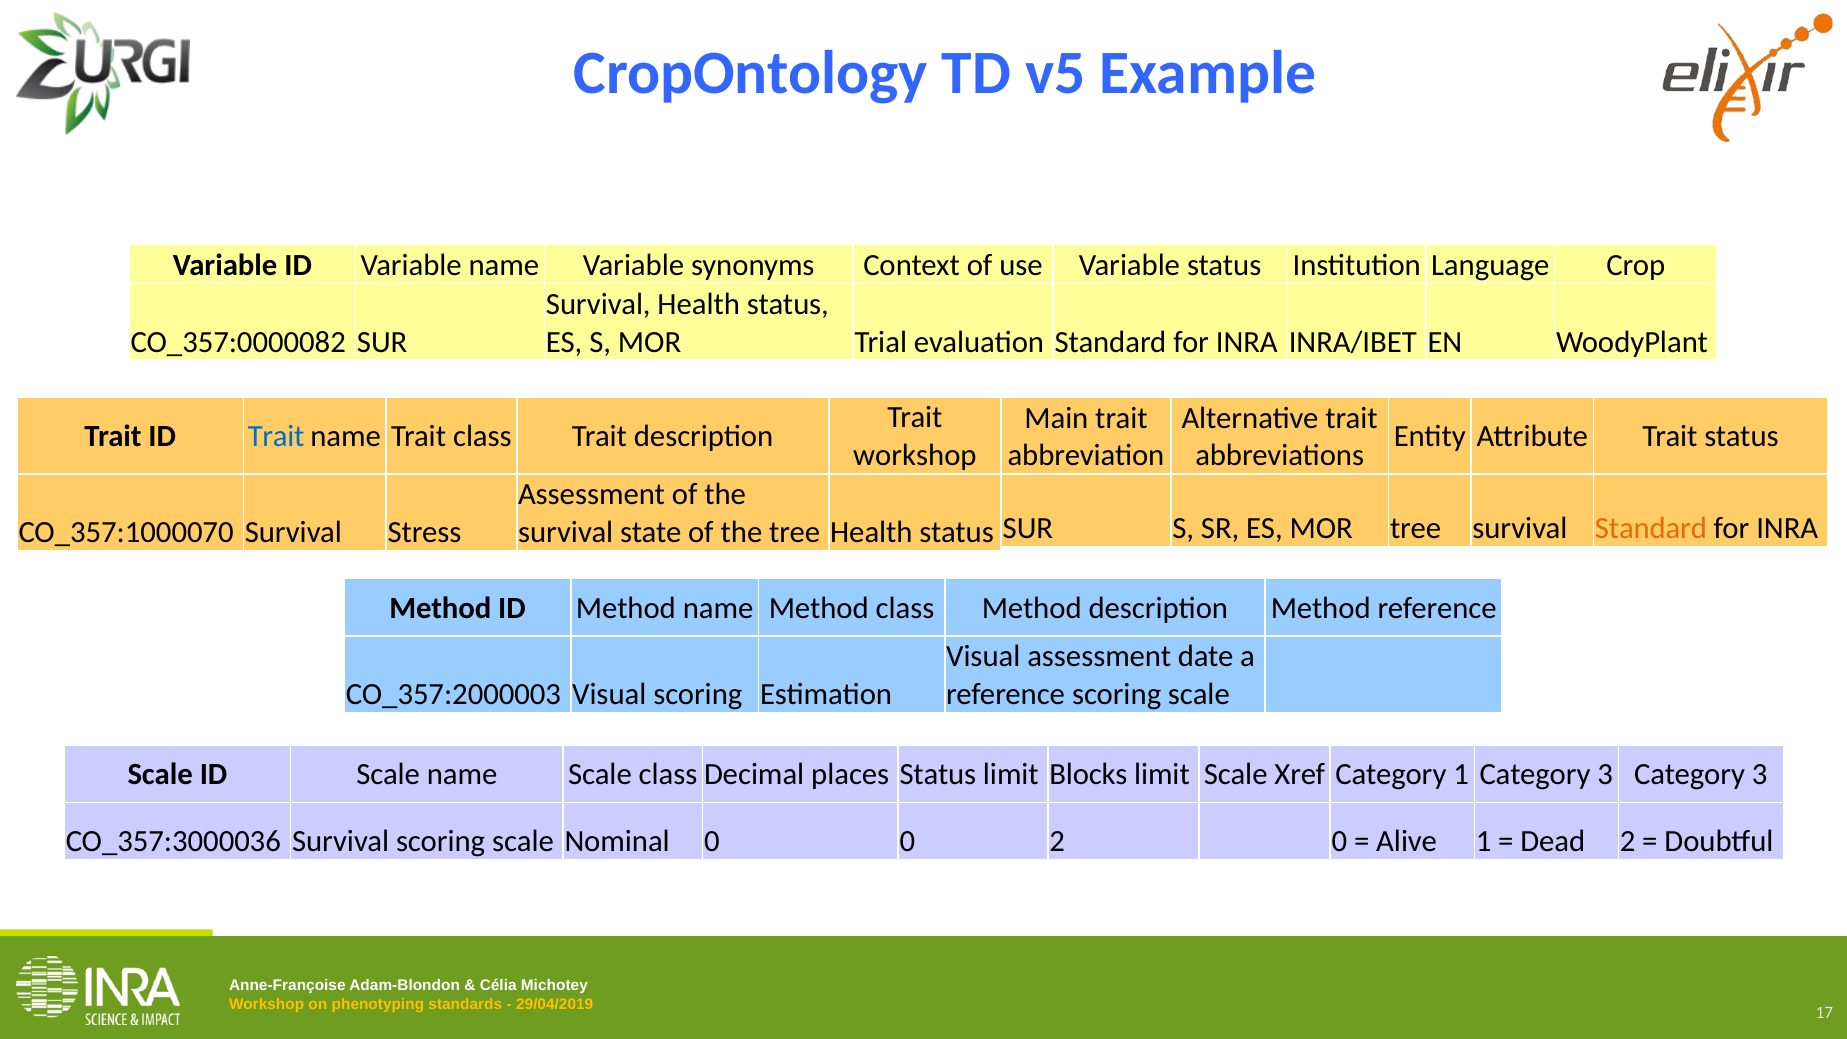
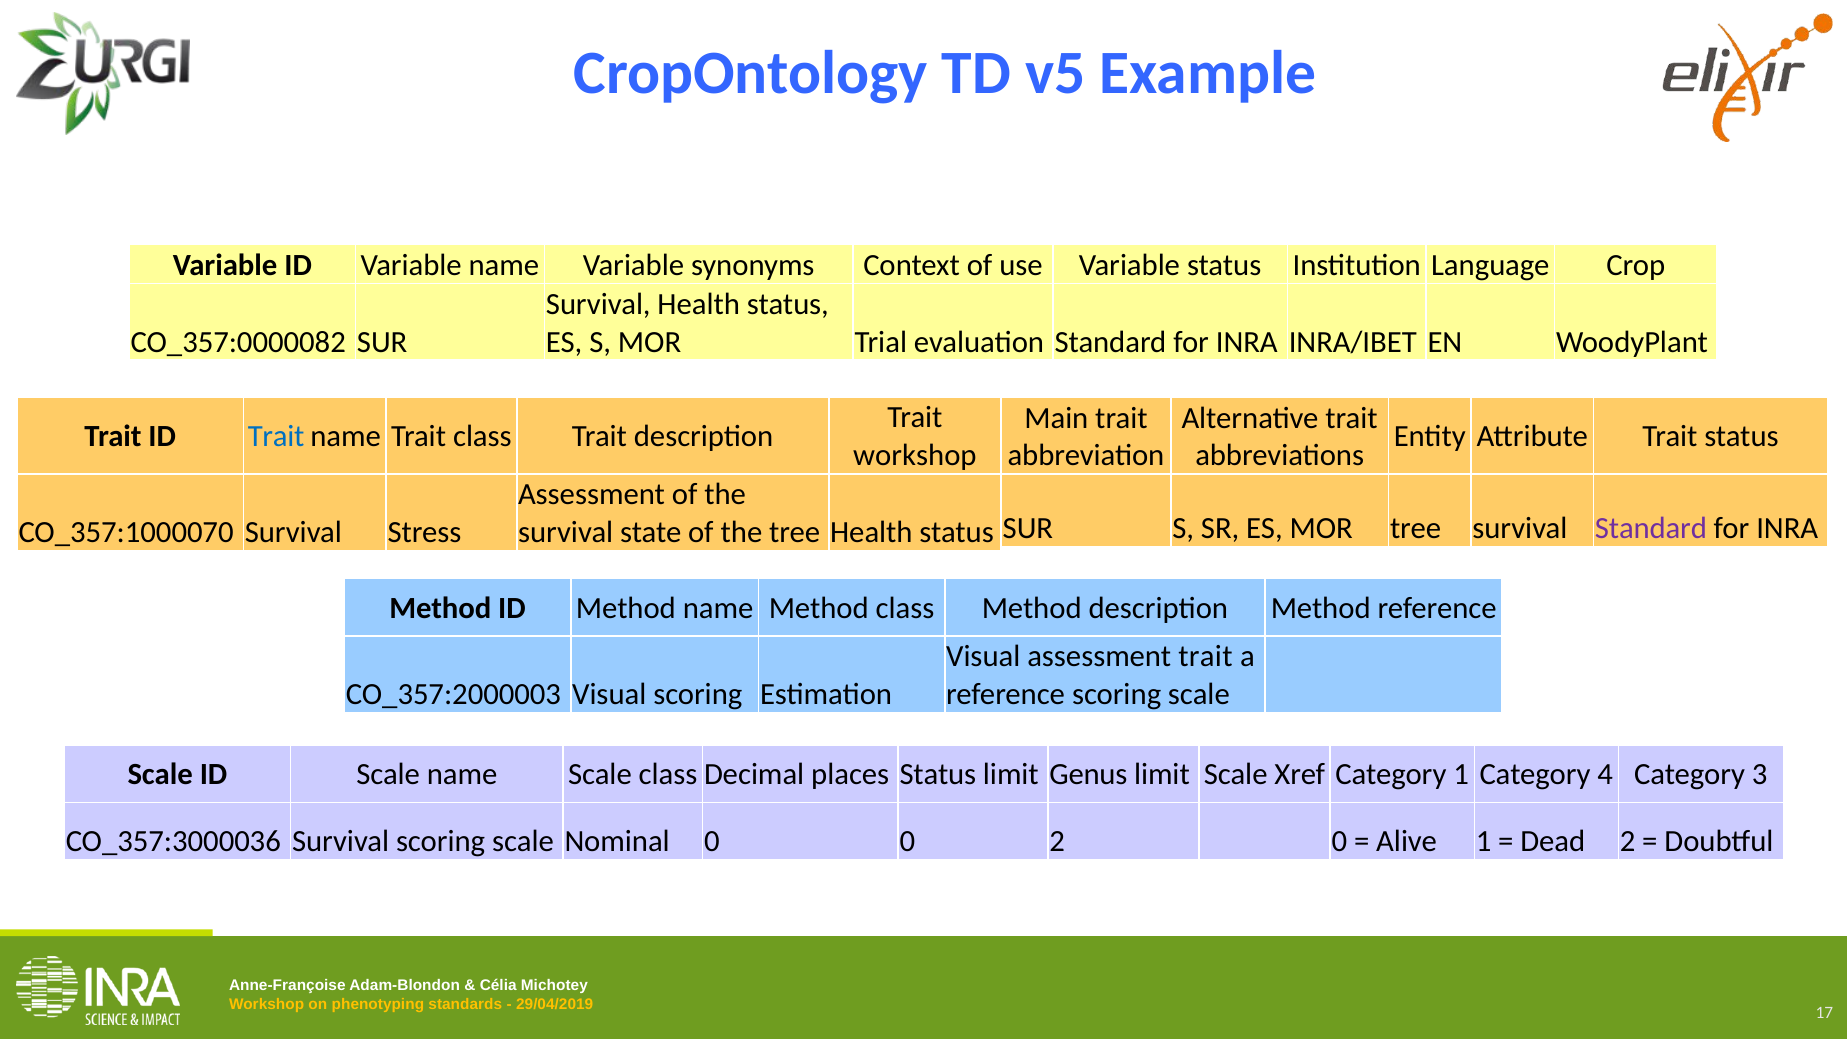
Standard at (1651, 528) colour: orange -> purple
assessment date: date -> trait
Blocks: Blocks -> Genus
1 Category 3: 3 -> 4
